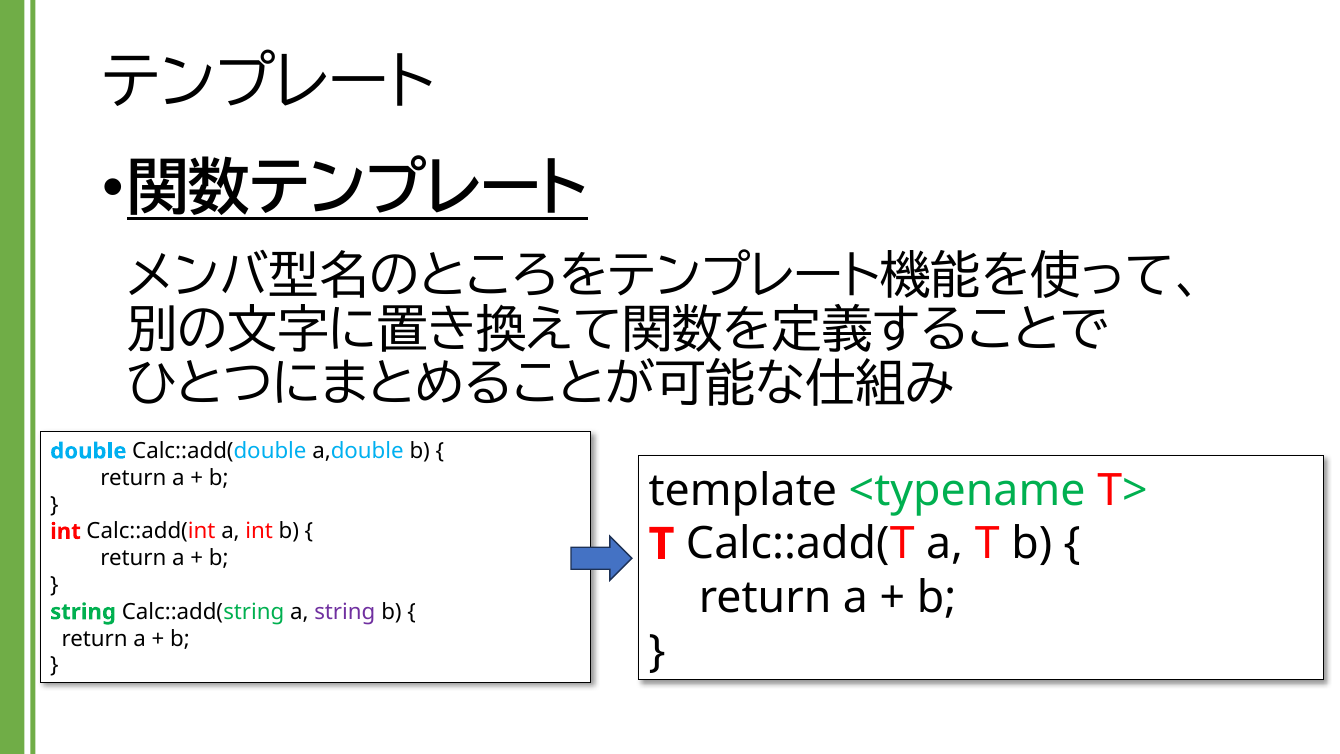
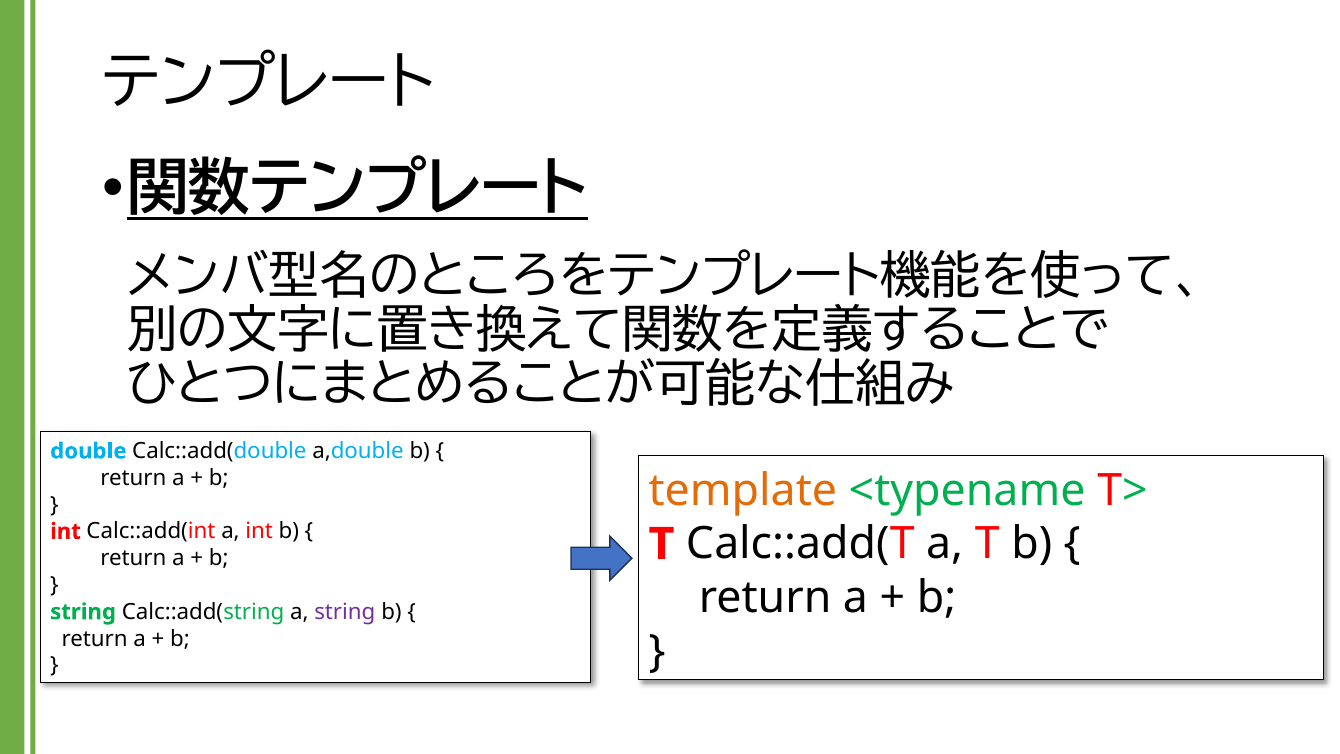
template colour: black -> orange
